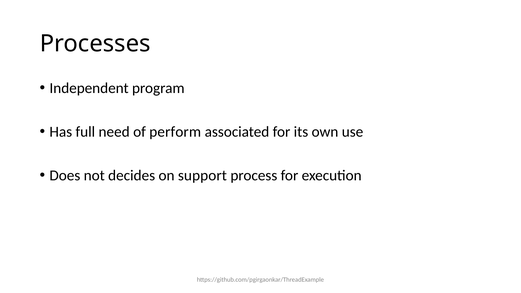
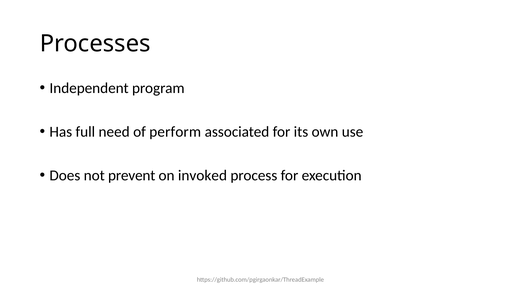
decides: decides -> prevent
support: support -> invoked
